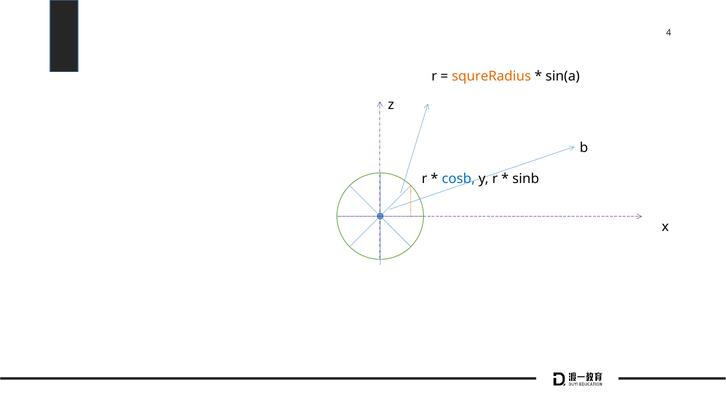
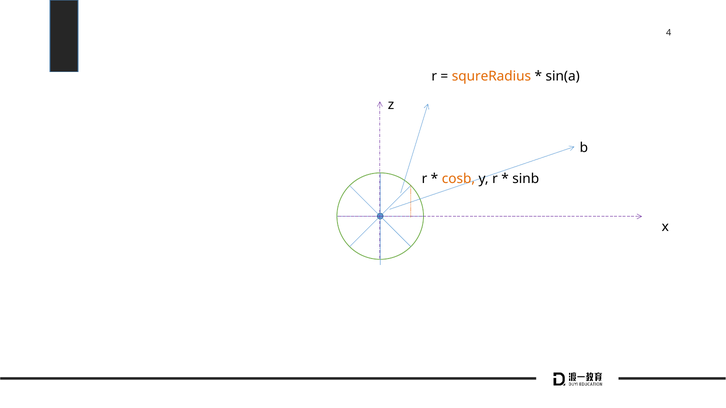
cosb colour: blue -> orange
